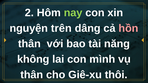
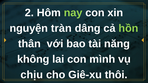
trên: trên -> tràn
hồn colour: pink -> light green
thân at (32, 75): thân -> chịu
